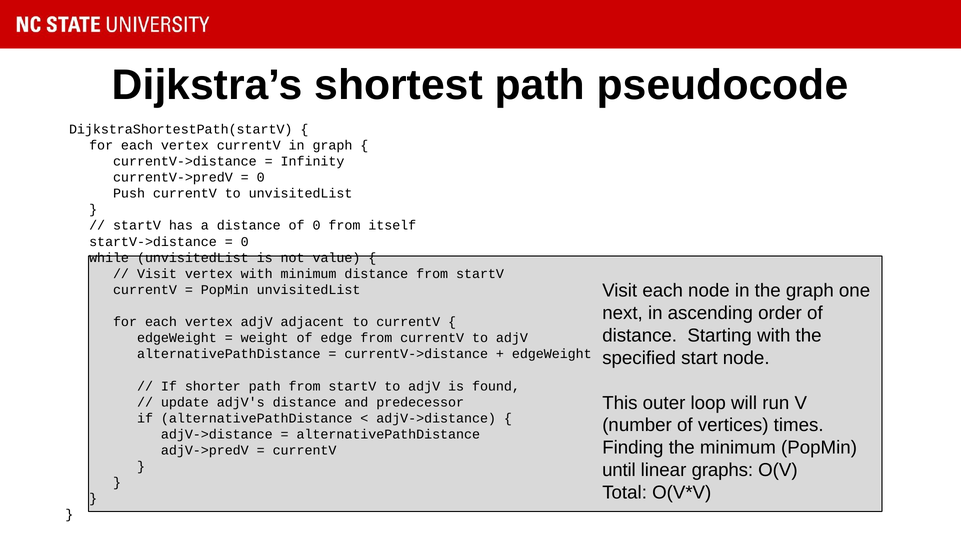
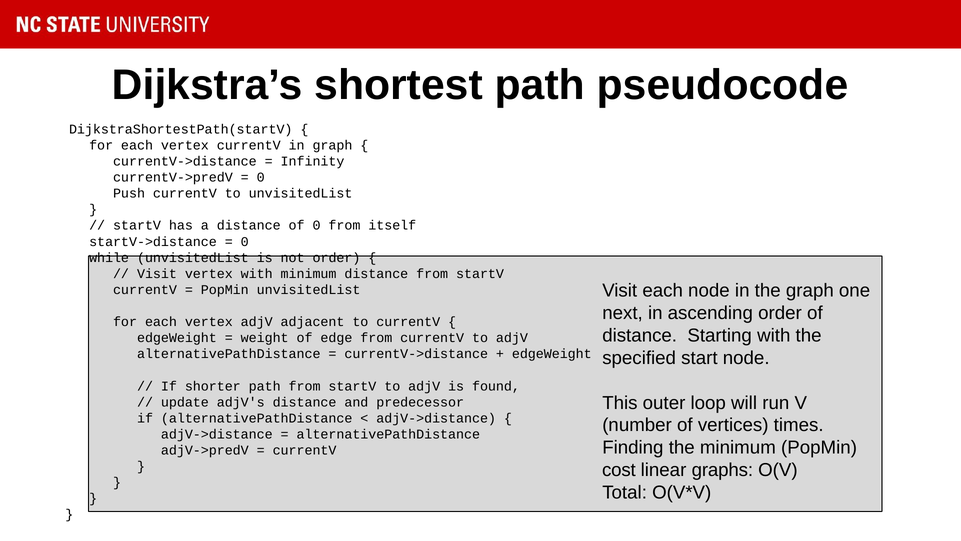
not value: value -> order
until: until -> cost
